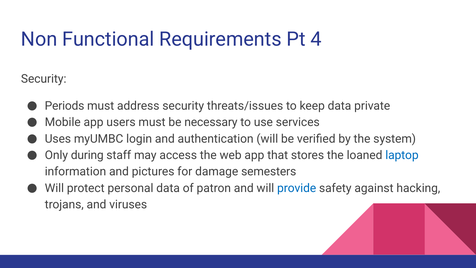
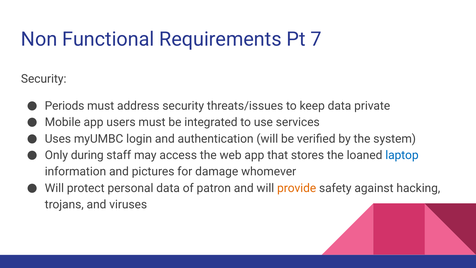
4: 4 -> 7
necessary: necessary -> integrated
semesters: semesters -> whomever
provide colour: blue -> orange
